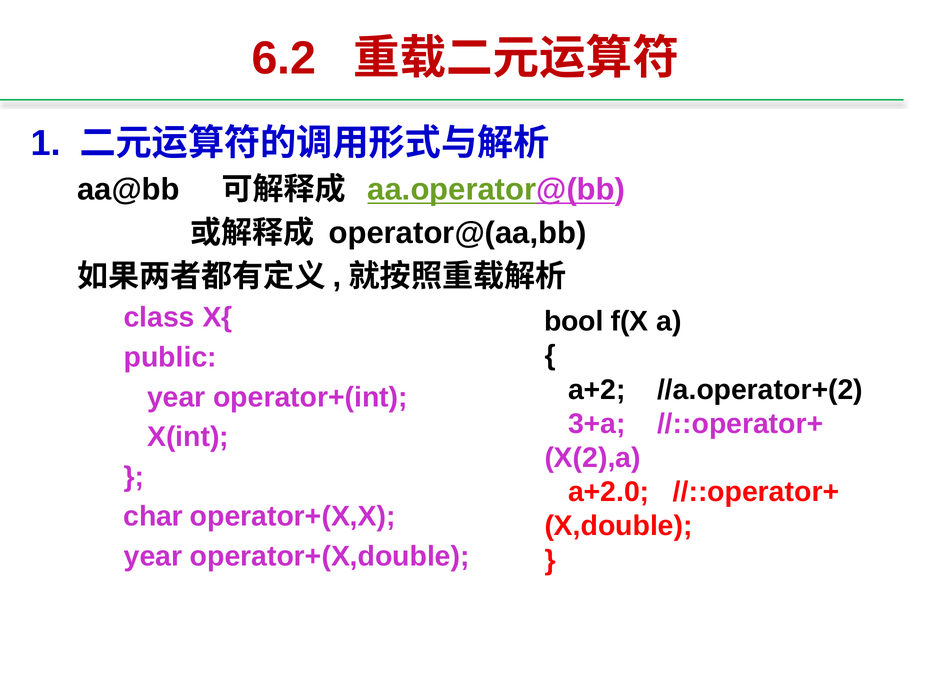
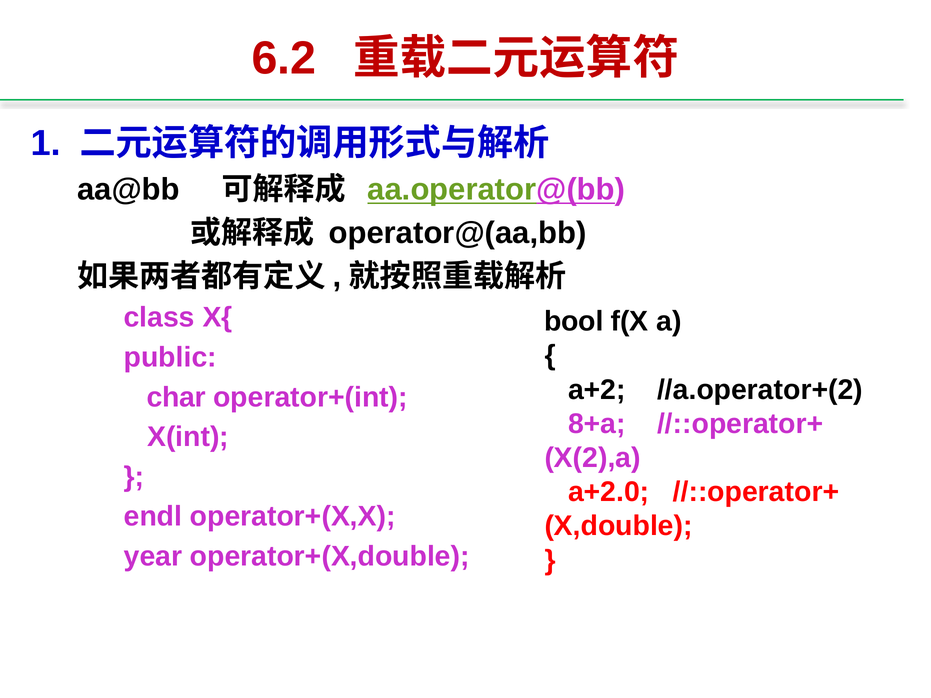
year at (176, 397): year -> char
3+a: 3+a -> 8+a
char: char -> endl
